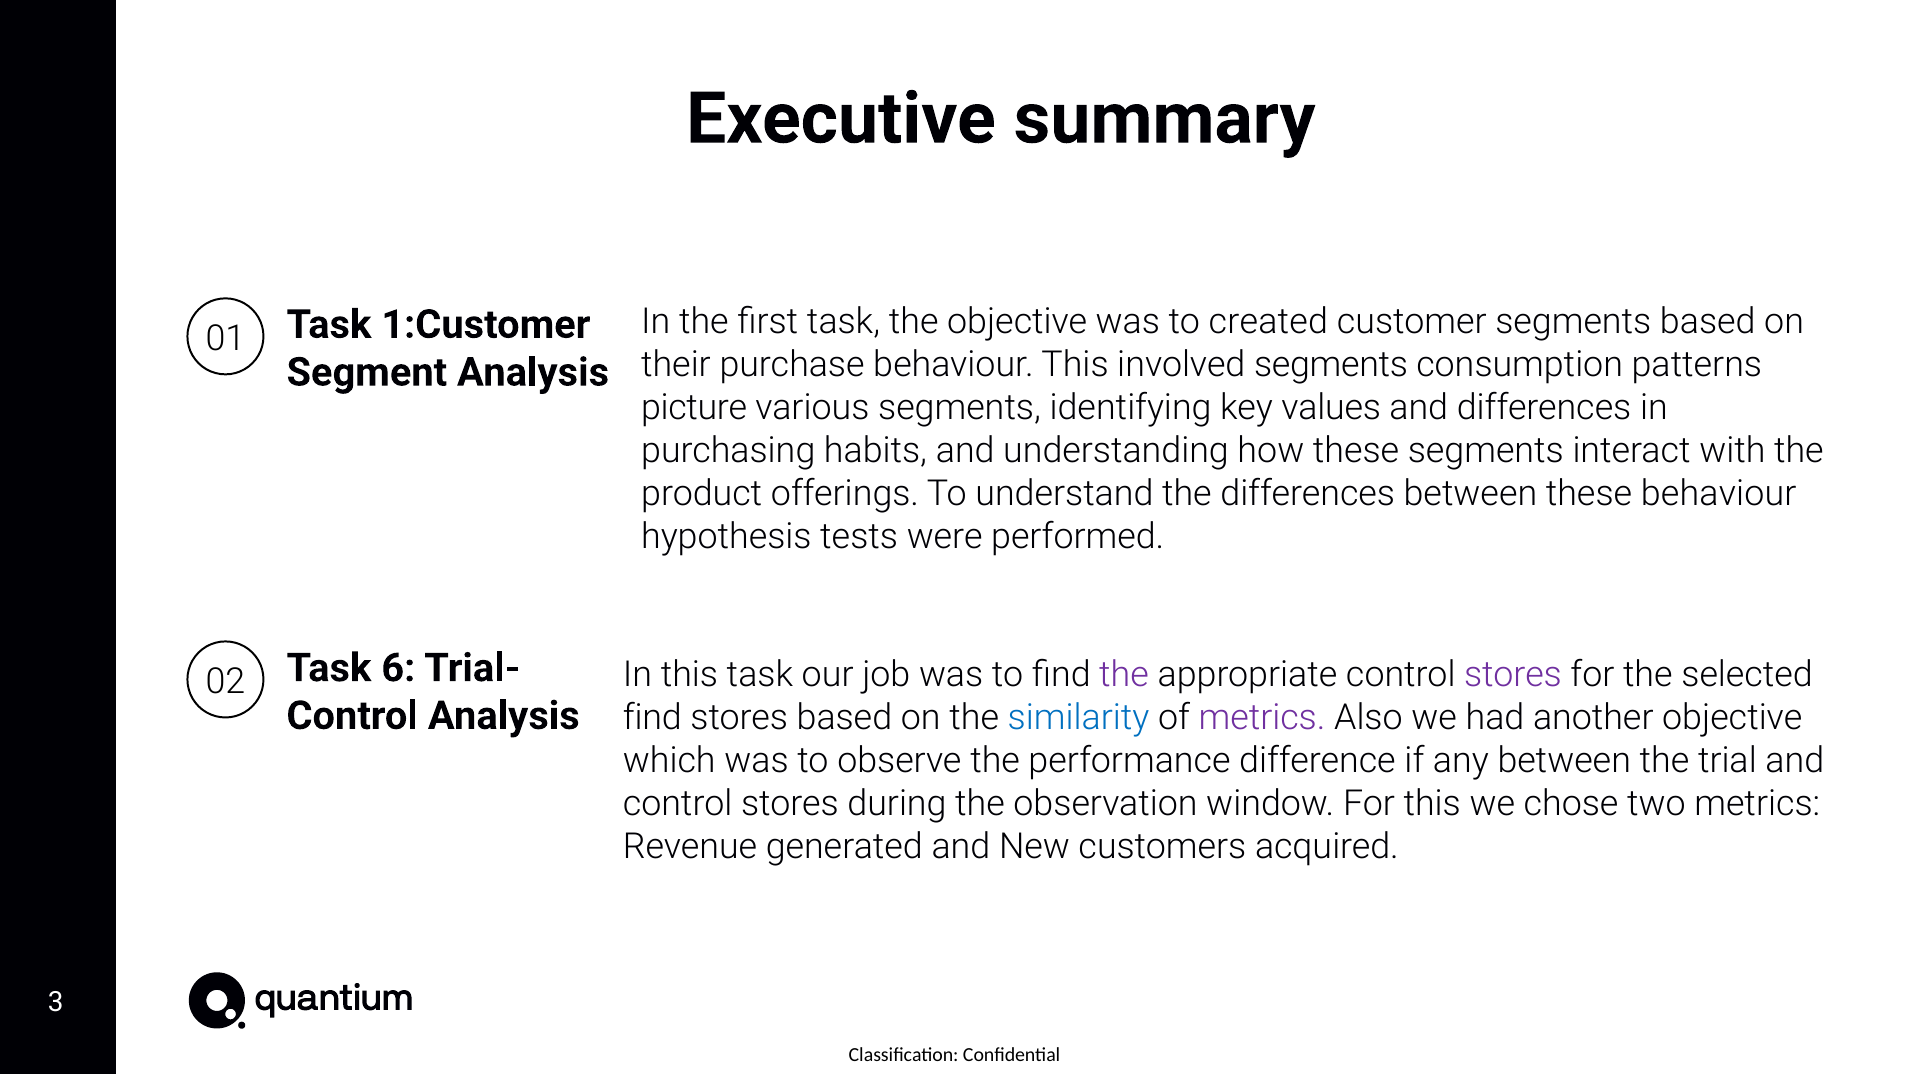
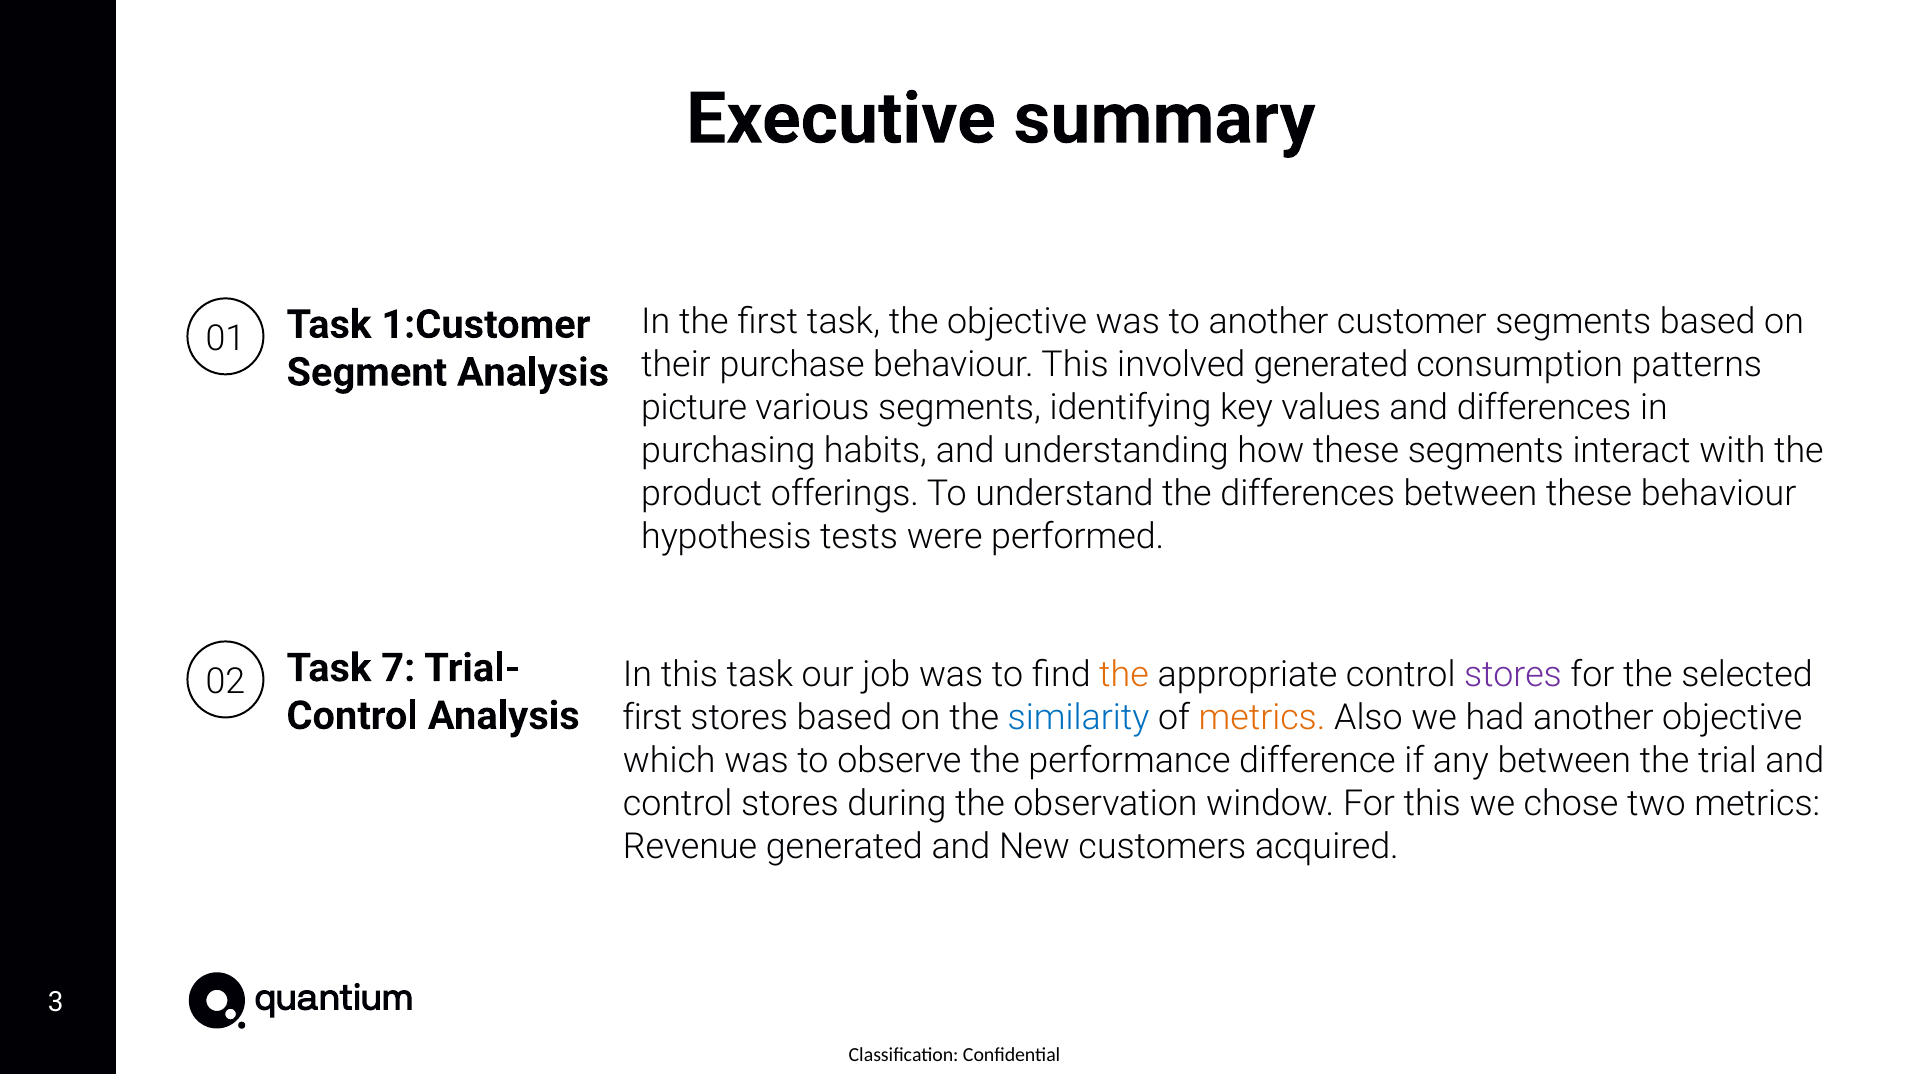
to created: created -> another
involved segments: segments -> generated
6: 6 -> 7
the at (1124, 675) colour: purple -> orange
find at (652, 718): find -> first
metrics at (1262, 718) colour: purple -> orange
